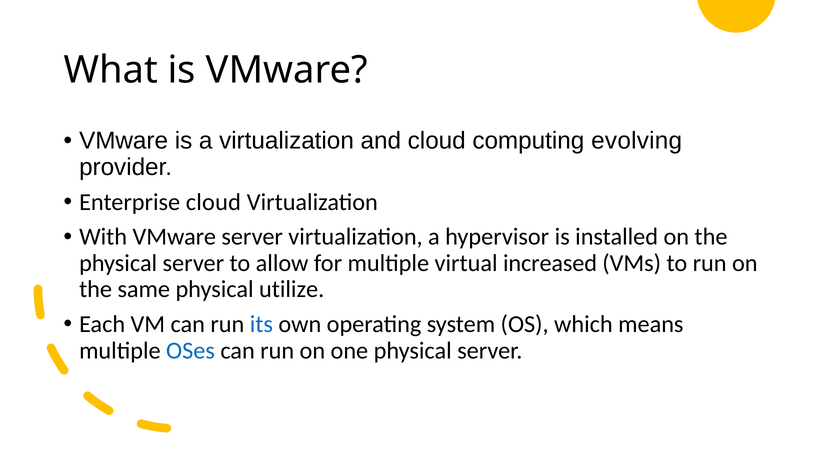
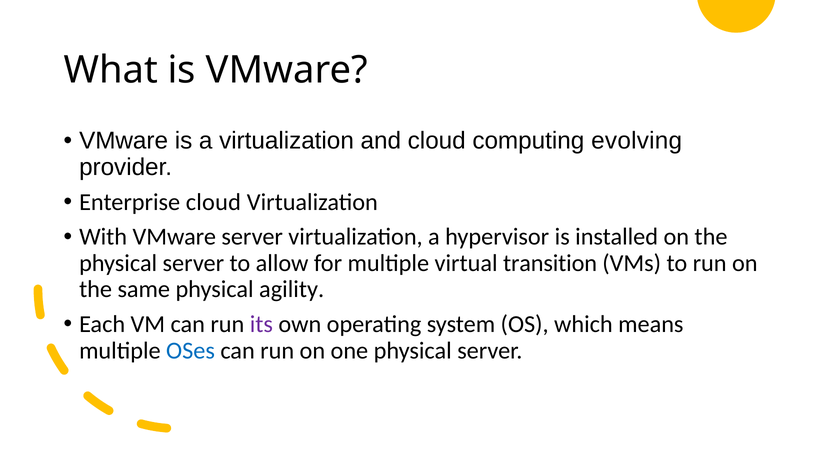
increased: increased -> transition
utilize: utilize -> agility
its colour: blue -> purple
